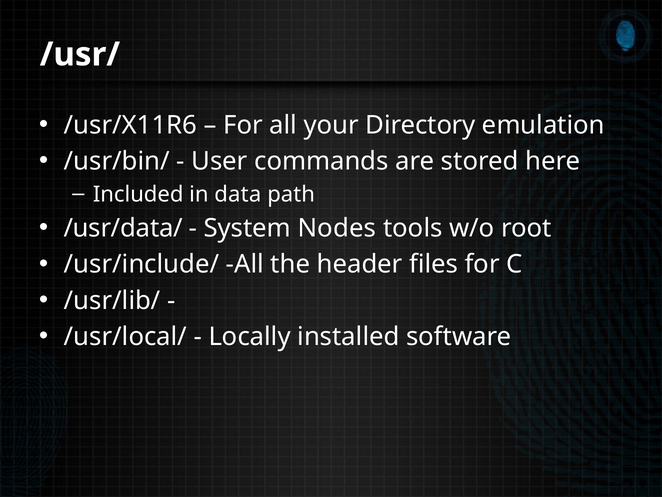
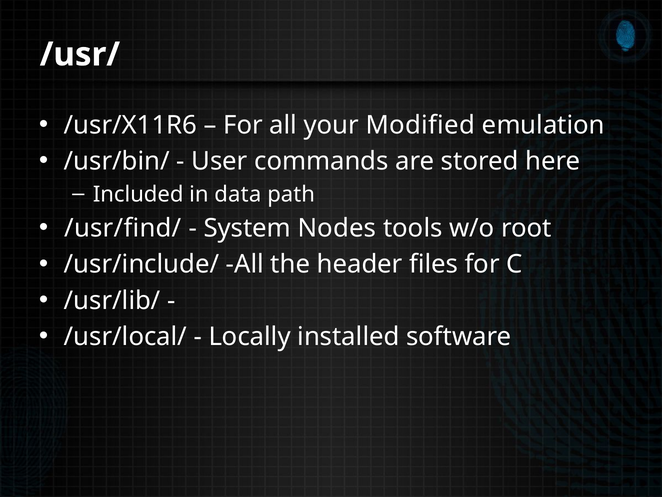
Directory: Directory -> Modified
/usr/data/: /usr/data/ -> /usr/find/
